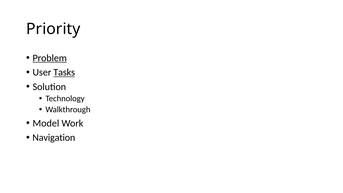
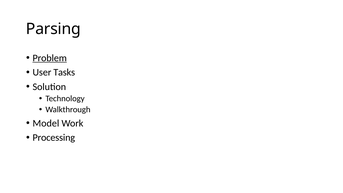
Priority: Priority -> Parsing
Tasks underline: present -> none
Navigation: Navigation -> Processing
